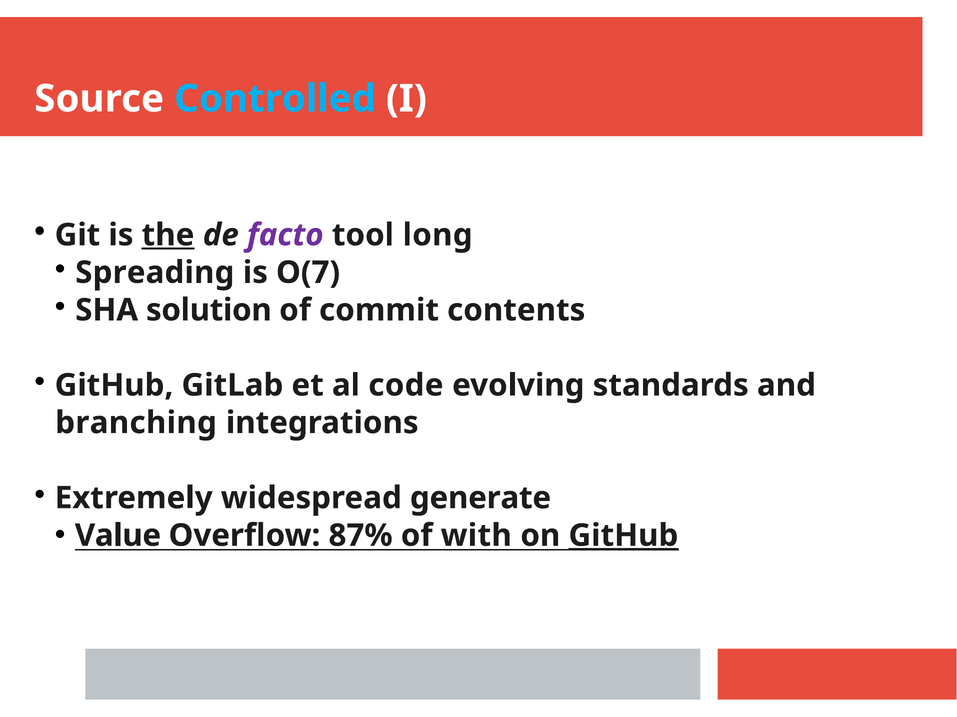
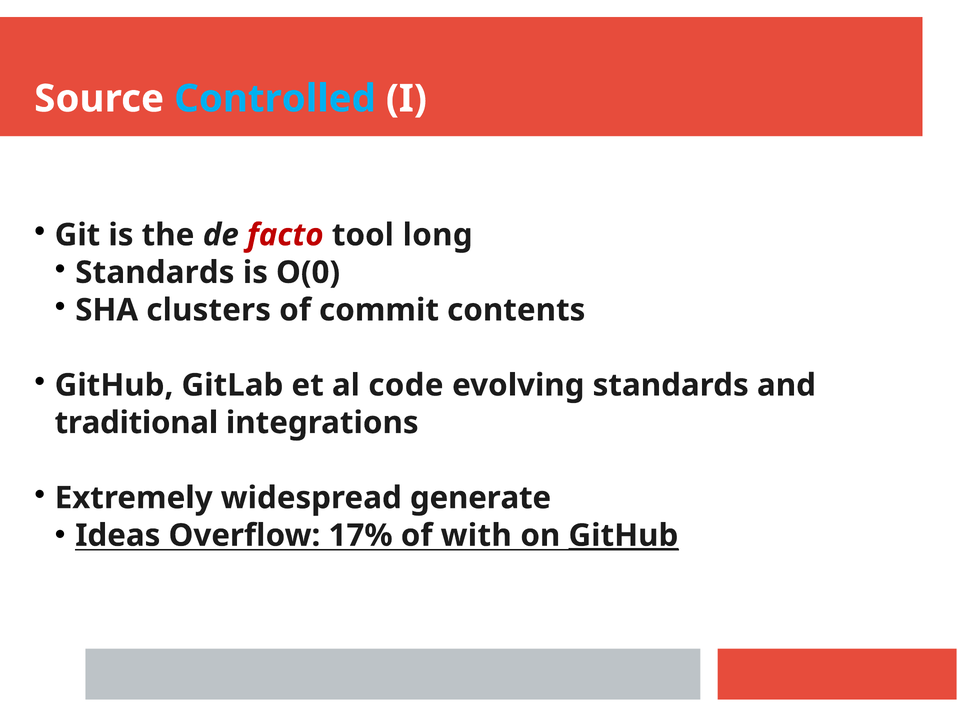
the underline: present -> none
facto colour: purple -> red
Spreading at (155, 273): Spreading -> Standards
O(7: O(7 -> O(0
solution: solution -> clusters
branching: branching -> traditional
Value: Value -> Ideas
87%: 87% -> 17%
